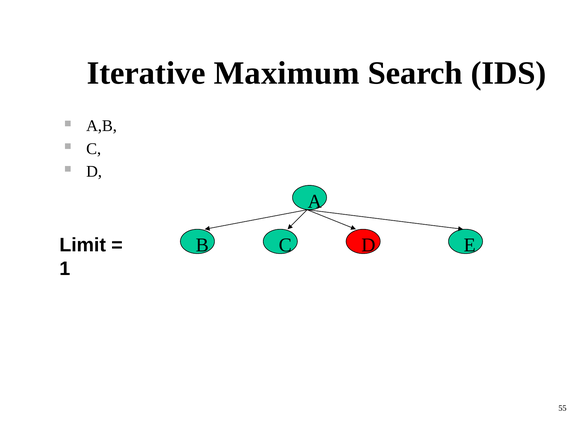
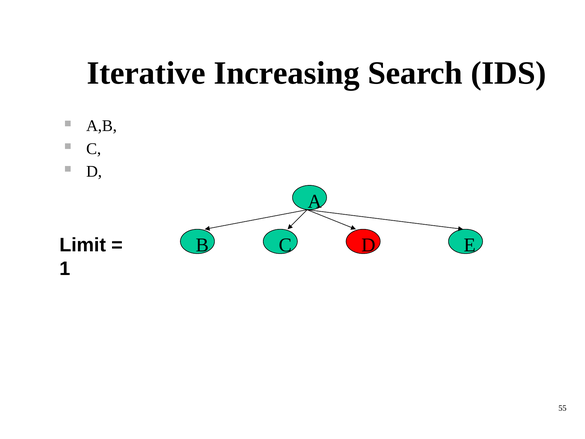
Maximum: Maximum -> Increasing
